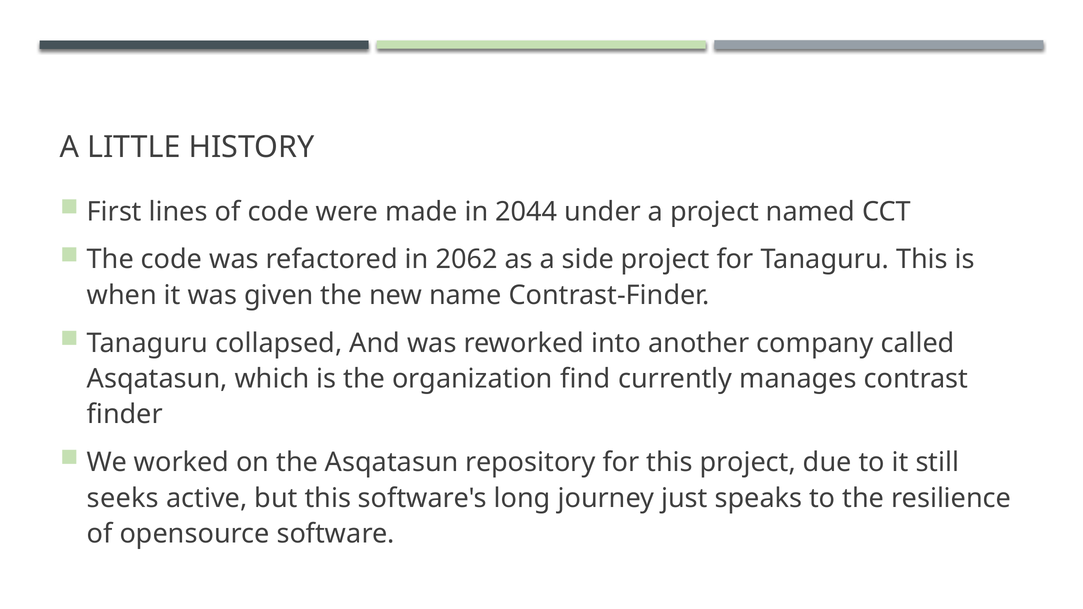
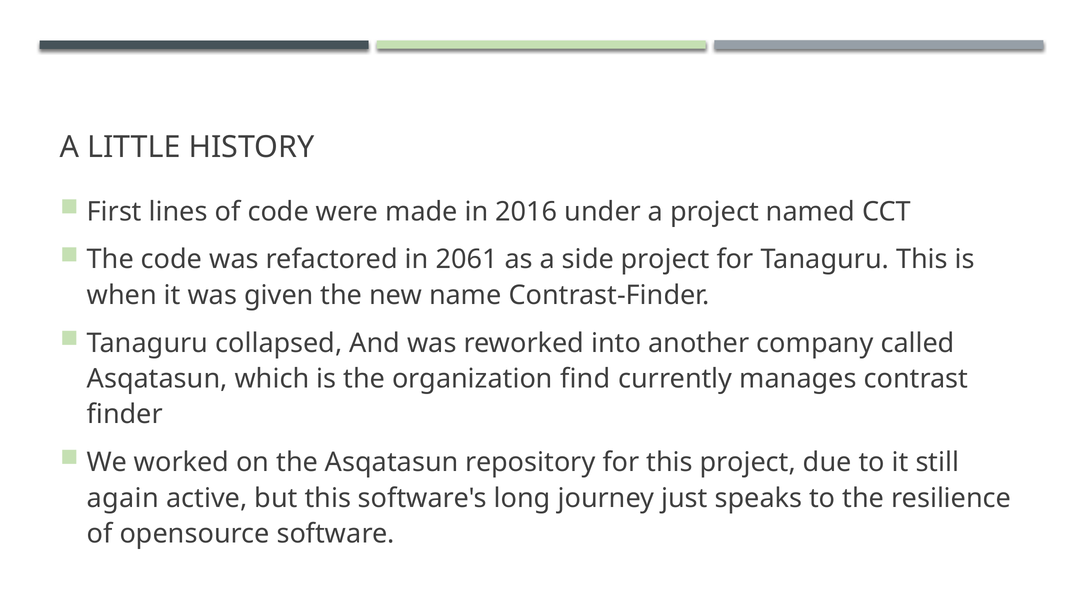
2044: 2044 -> 2016
2062: 2062 -> 2061
seeks: seeks -> again
